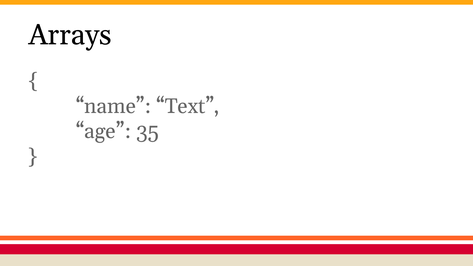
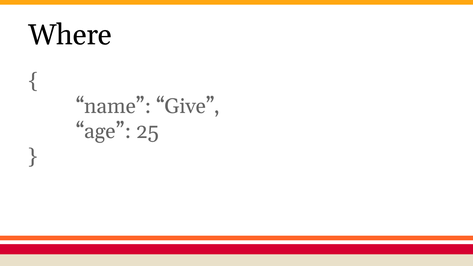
Arrays: Arrays -> Where
Text: Text -> Give
35: 35 -> 25
